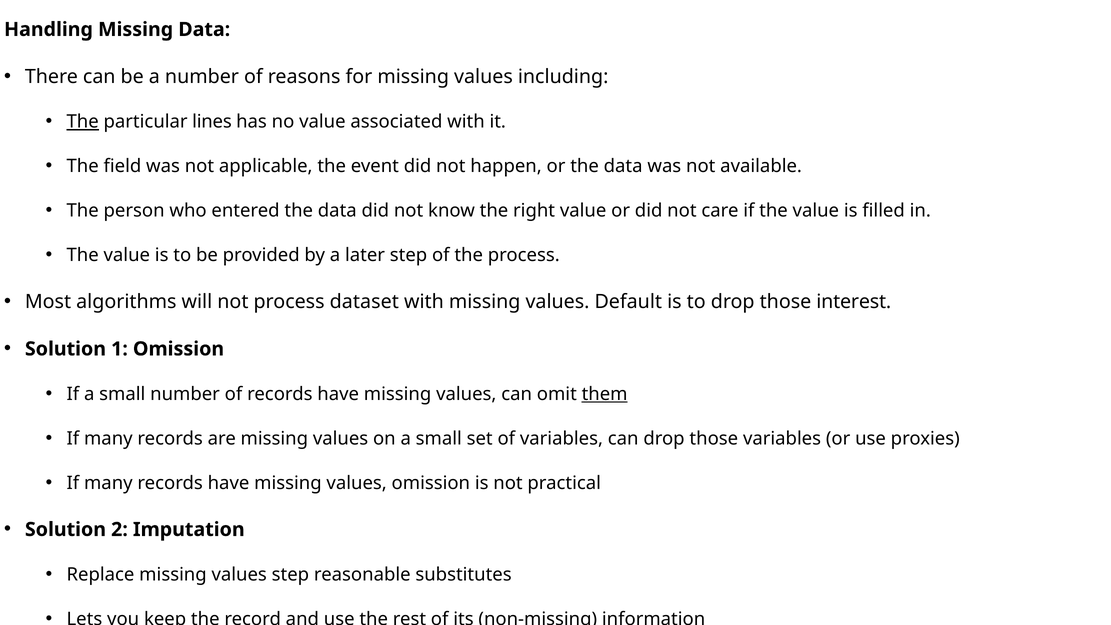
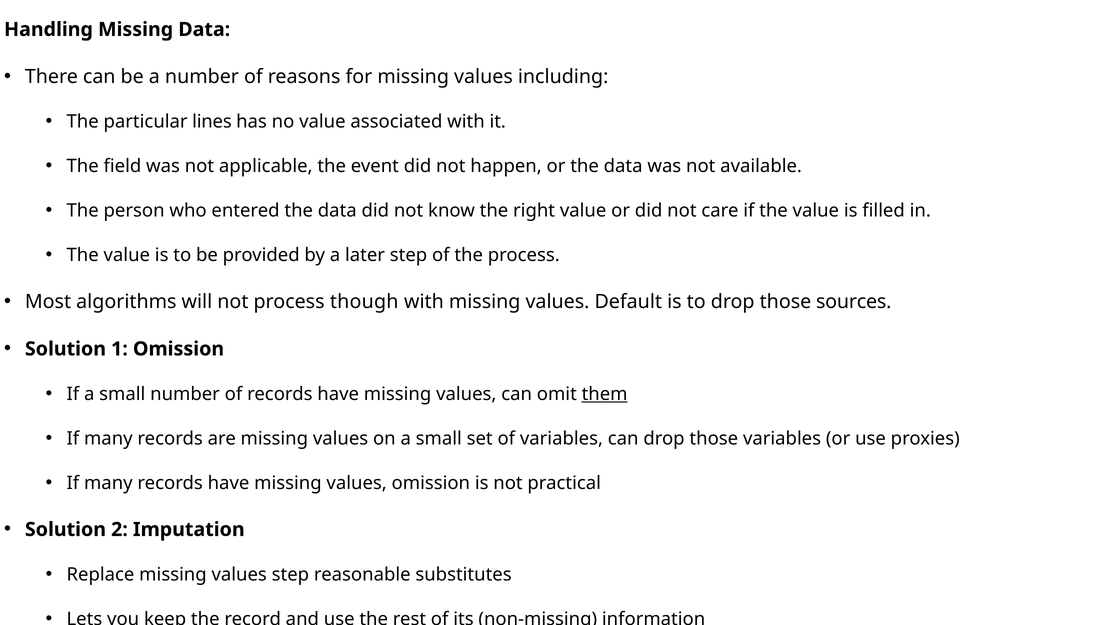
The at (83, 122) underline: present -> none
dataset: dataset -> though
interest: interest -> sources
